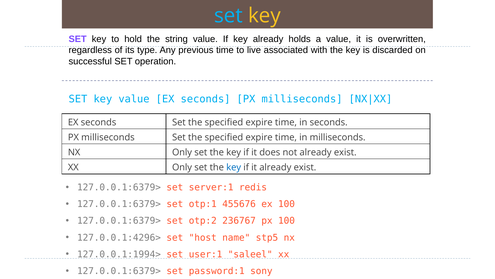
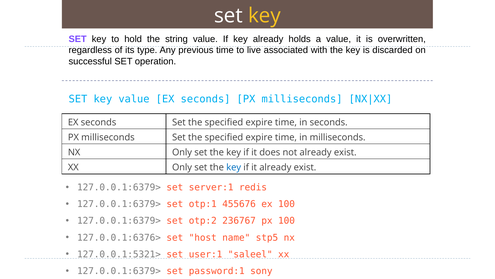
set at (228, 16) colour: light blue -> white
127.0.0.1:4296>: 127.0.0.1:4296> -> 127.0.0.1:6376>
127.0.0.1:1994>: 127.0.0.1:1994> -> 127.0.0.1:5321>
